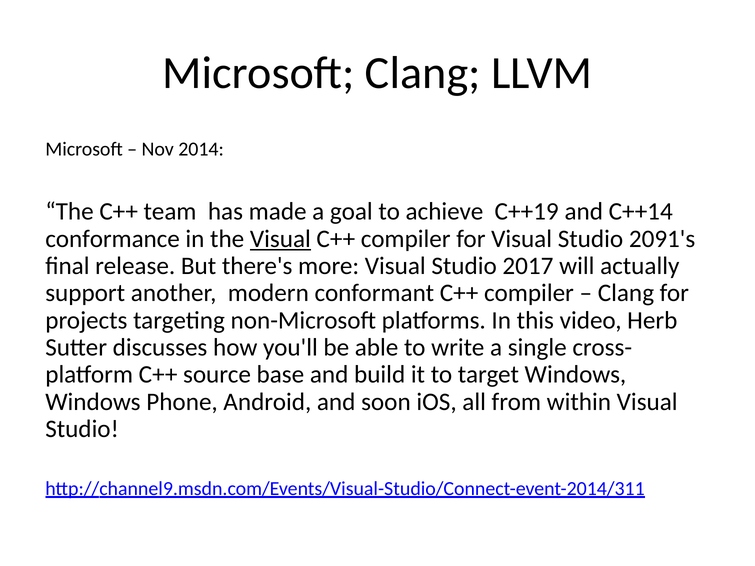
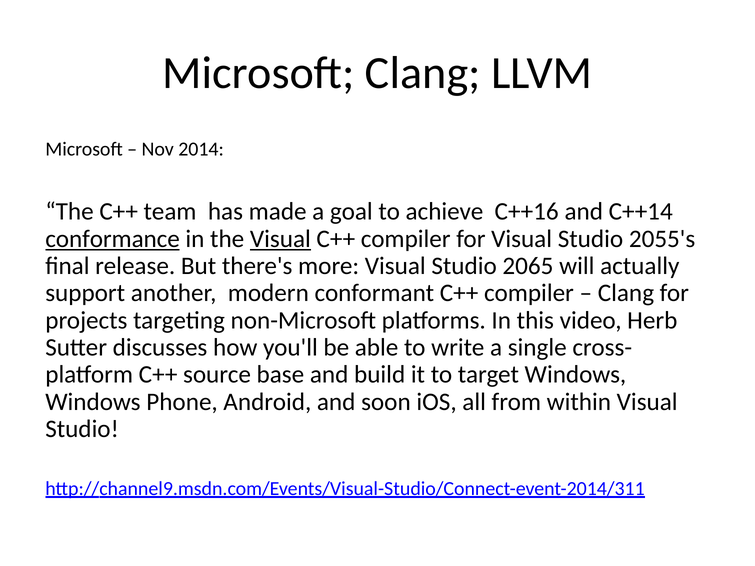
C++19: C++19 -> C++16
conformance underline: none -> present
2091's: 2091's -> 2055's
2017: 2017 -> 2065
